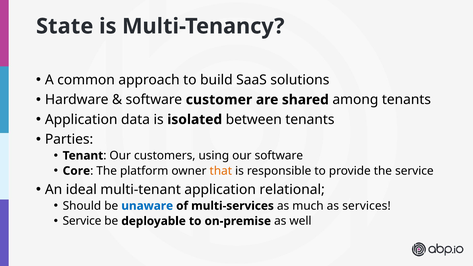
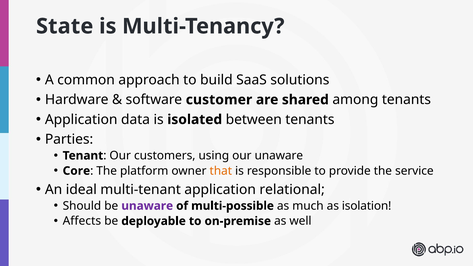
our software: software -> unaware
unaware at (147, 206) colour: blue -> purple
multi-services: multi-services -> multi-possible
services: services -> isolation
Service at (82, 221): Service -> Affects
